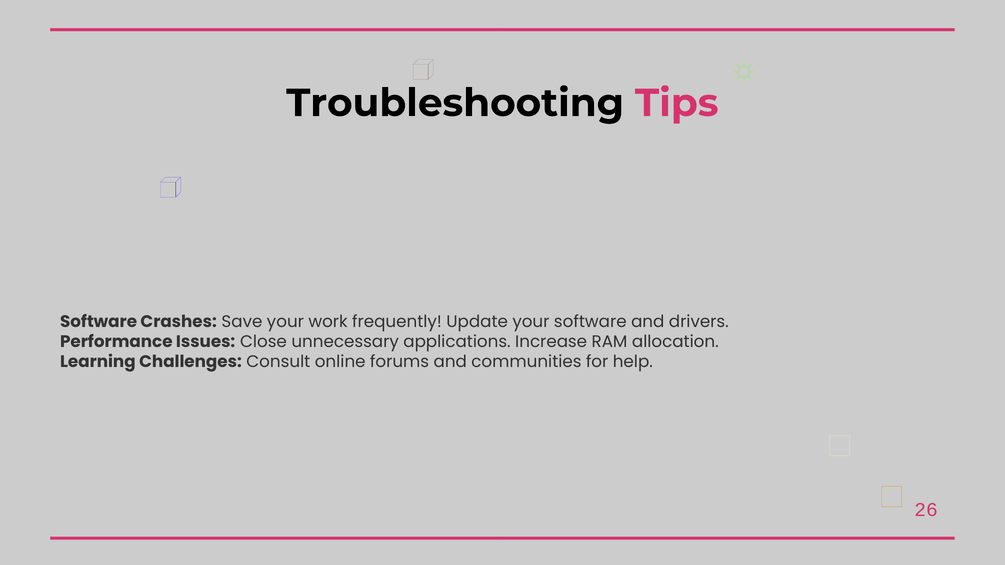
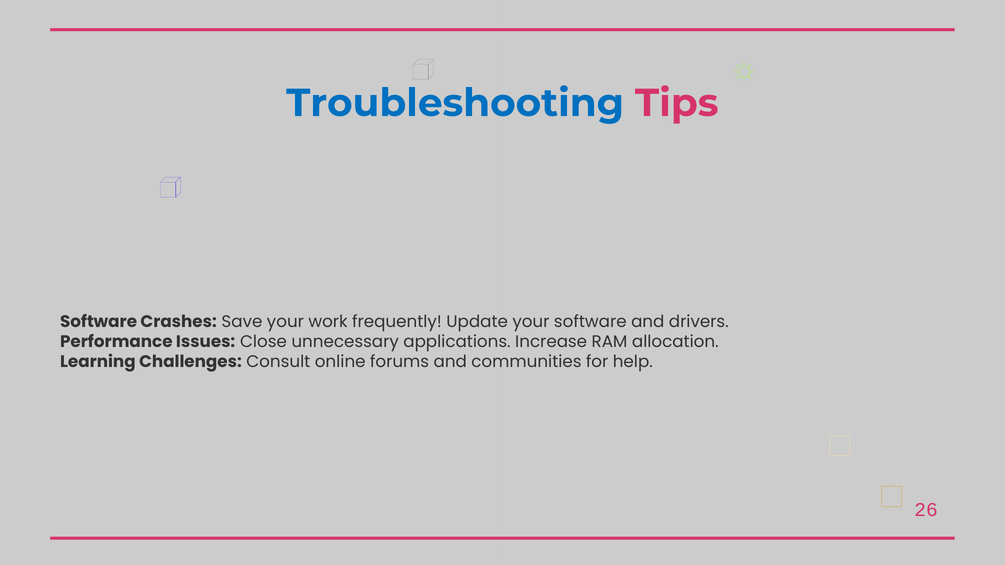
Troubleshooting colour: black -> blue
